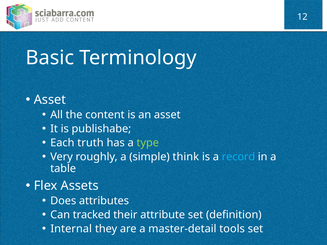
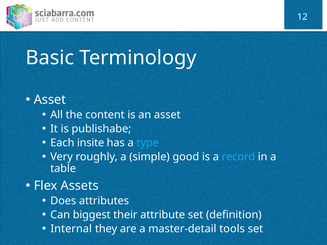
truth: truth -> insite
type colour: light green -> light blue
think: think -> good
tracked: tracked -> biggest
